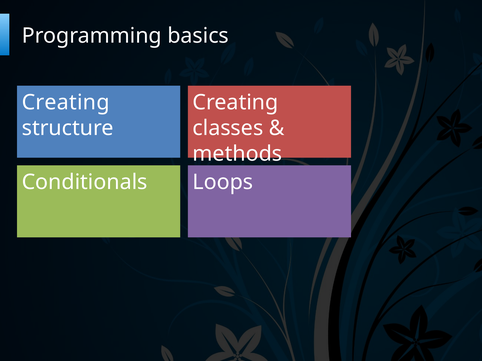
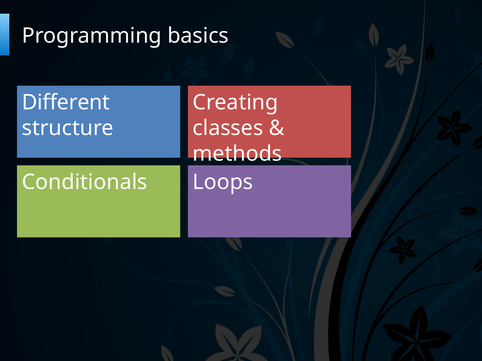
Creating at (66, 103): Creating -> Different
